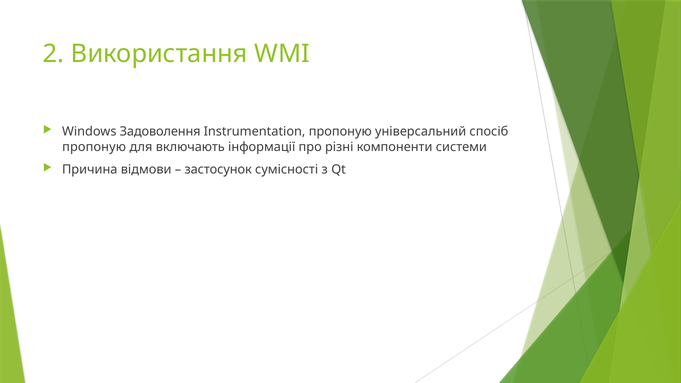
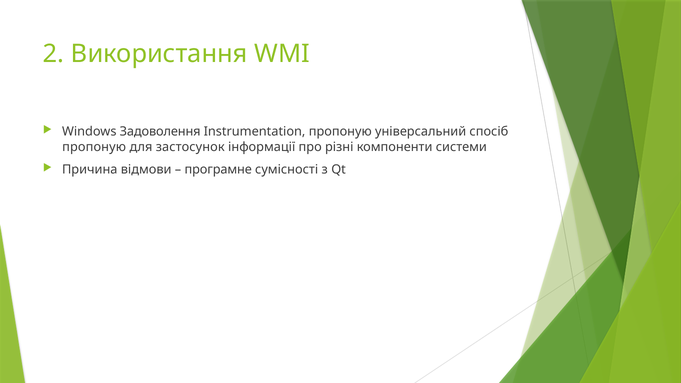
включають: включають -> застосунок
застосунок: застосунок -> програмне
